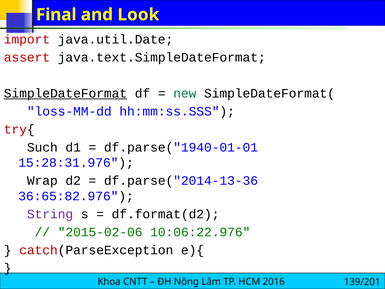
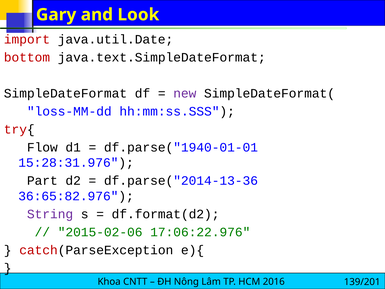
Final: Final -> Gary
assert: assert -> bottom
SimpleDateFormat underline: present -> none
new colour: green -> purple
Such: Such -> Flow
Wrap: Wrap -> Part
10:06:22.976: 10:06:22.976 -> 17:06:22.976
